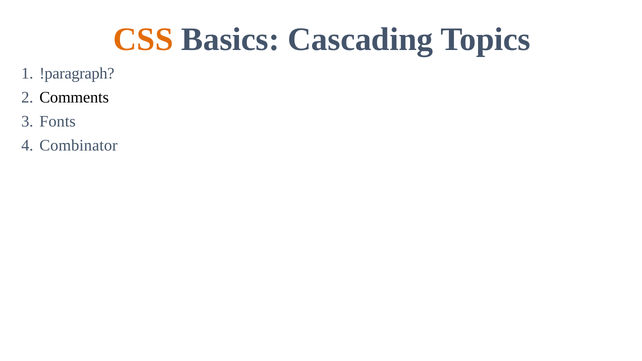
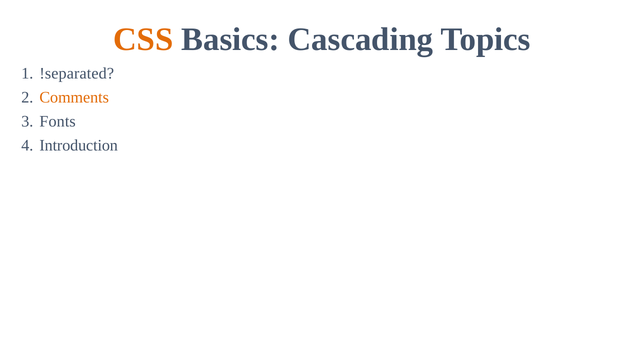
!paragraph: !paragraph -> !separated
Comments colour: black -> orange
Combinator: Combinator -> Introduction
